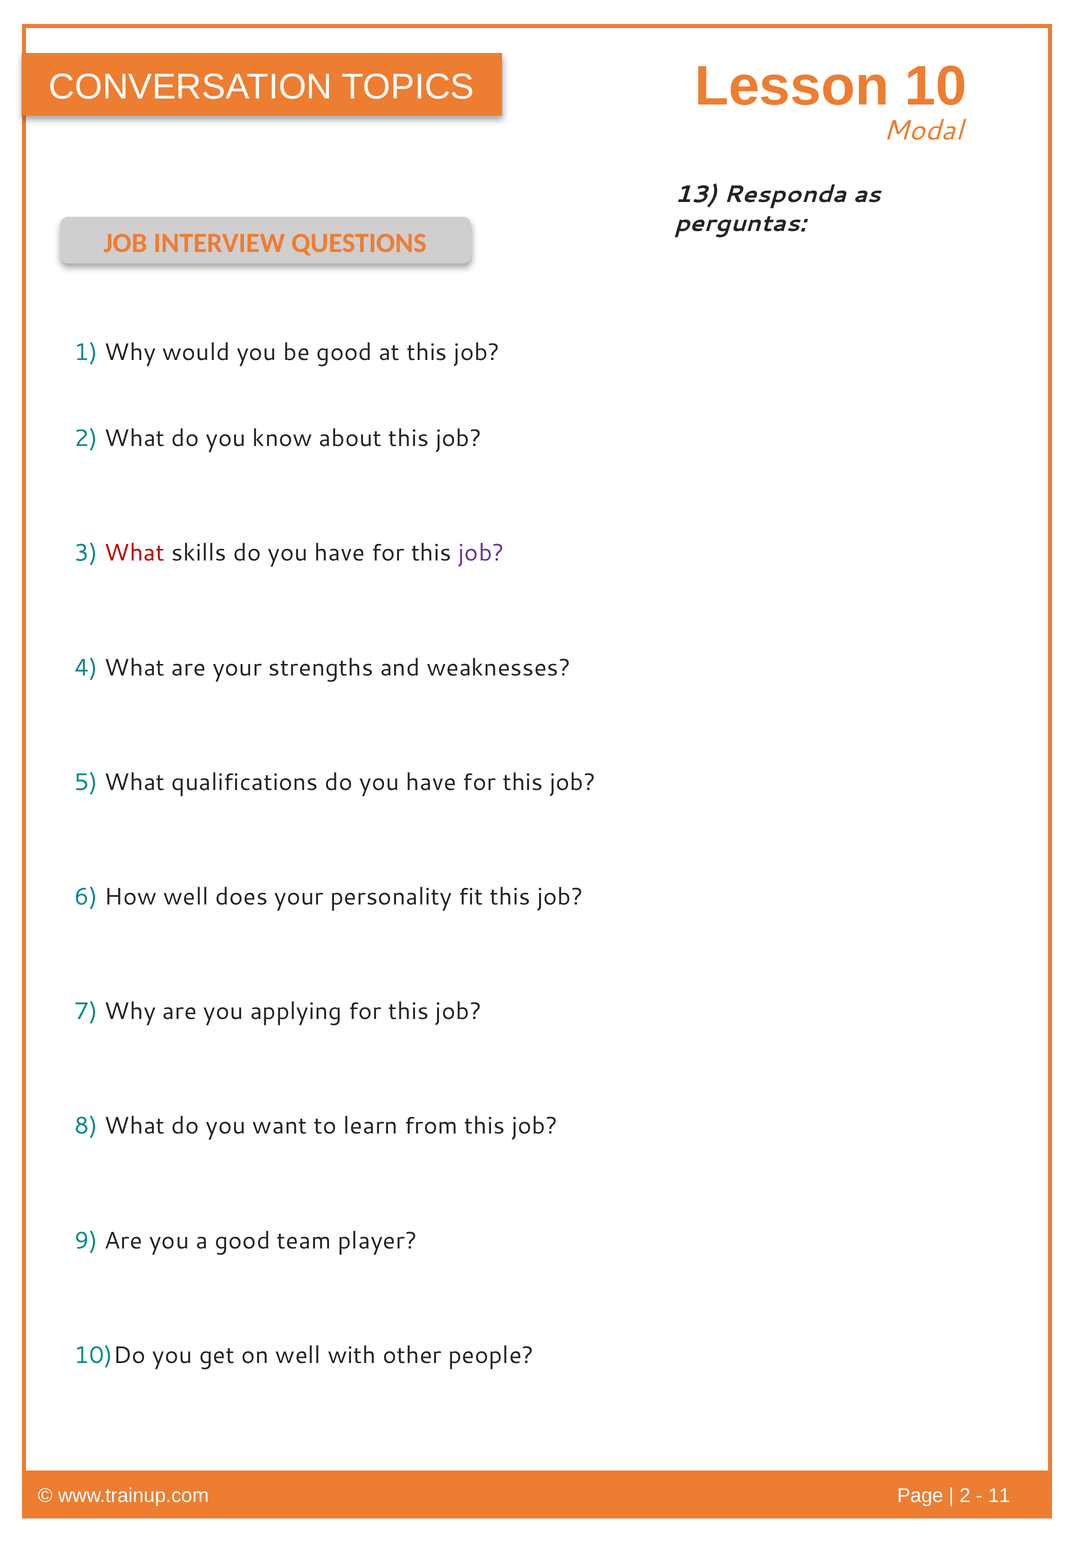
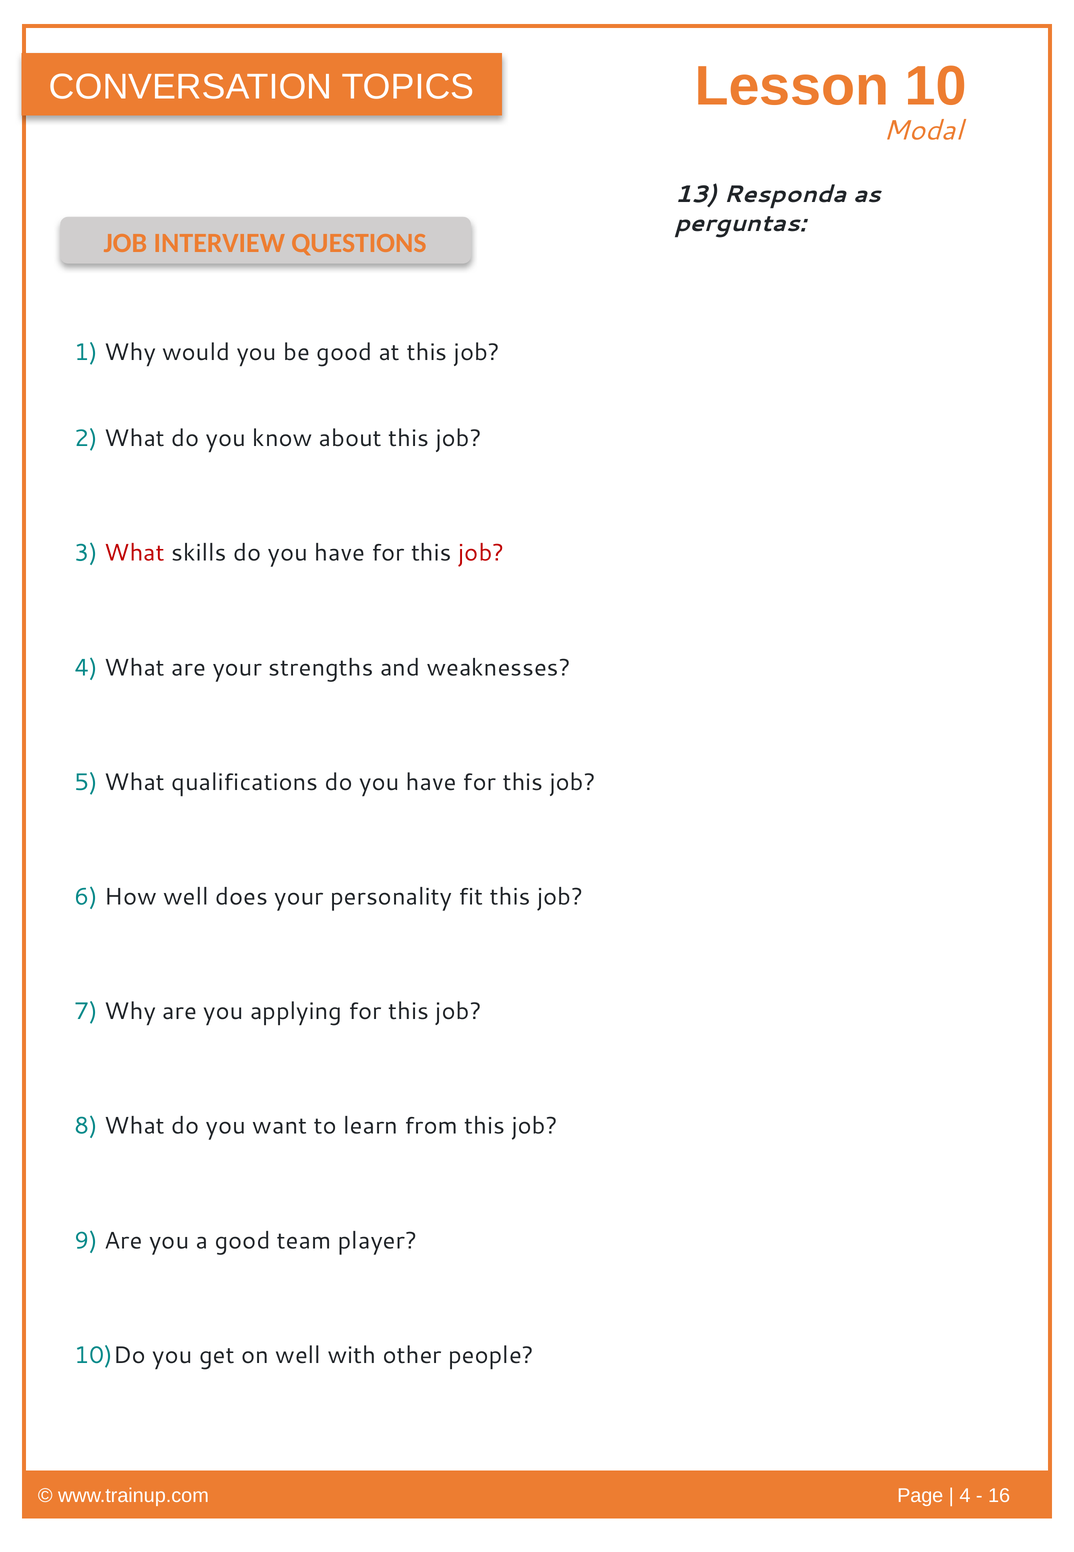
job at (481, 553) colour: purple -> red
2 at (965, 1495): 2 -> 4
11: 11 -> 16
